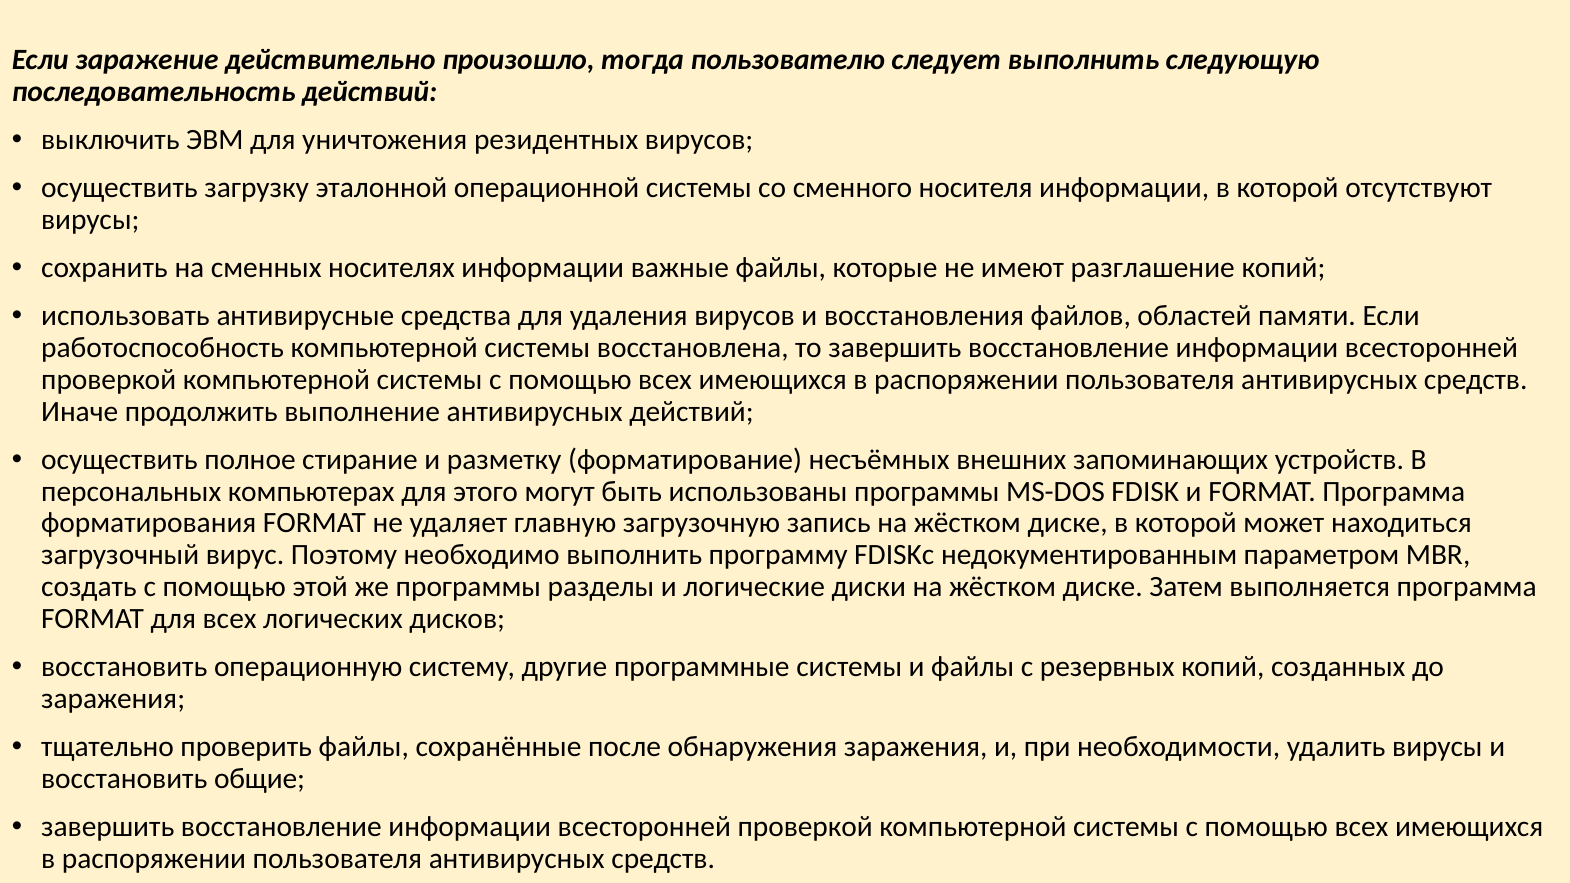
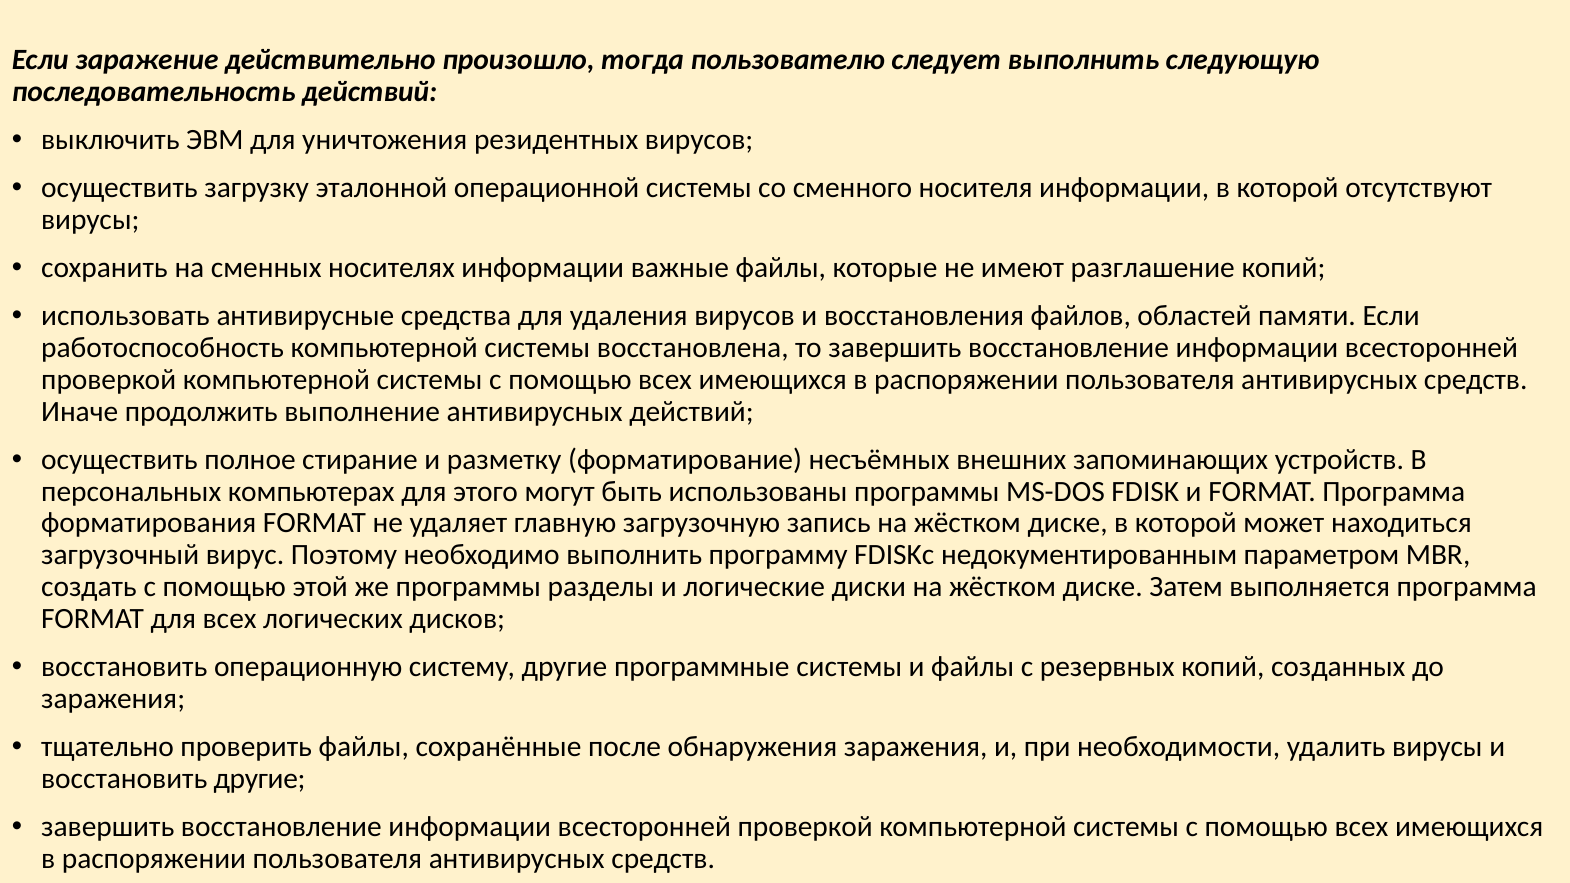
восстановить общие: общие -> другие
